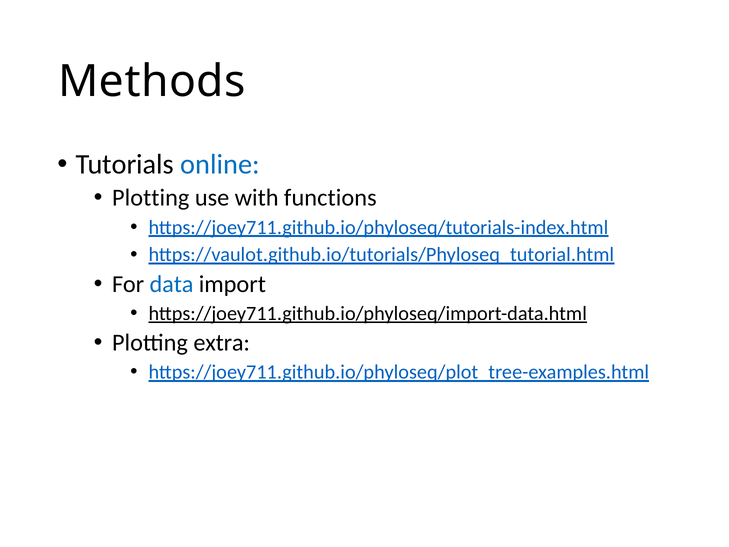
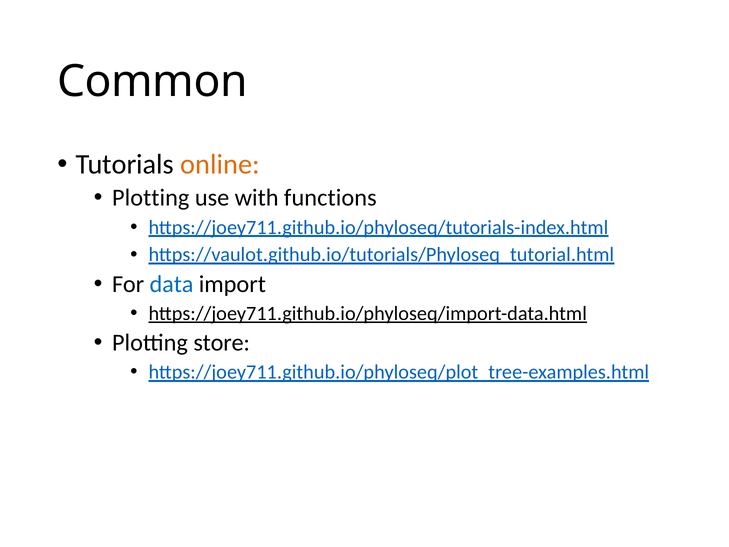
Methods: Methods -> Common
online colour: blue -> orange
extra: extra -> store
